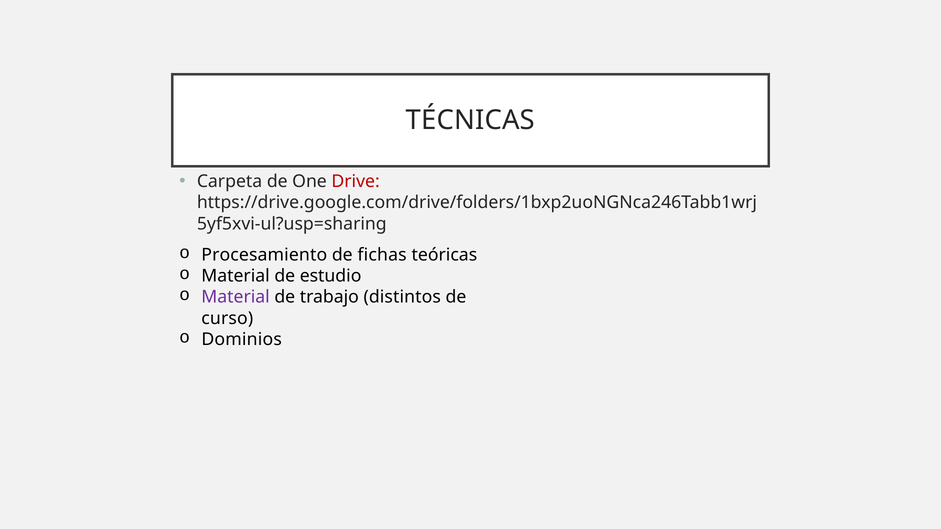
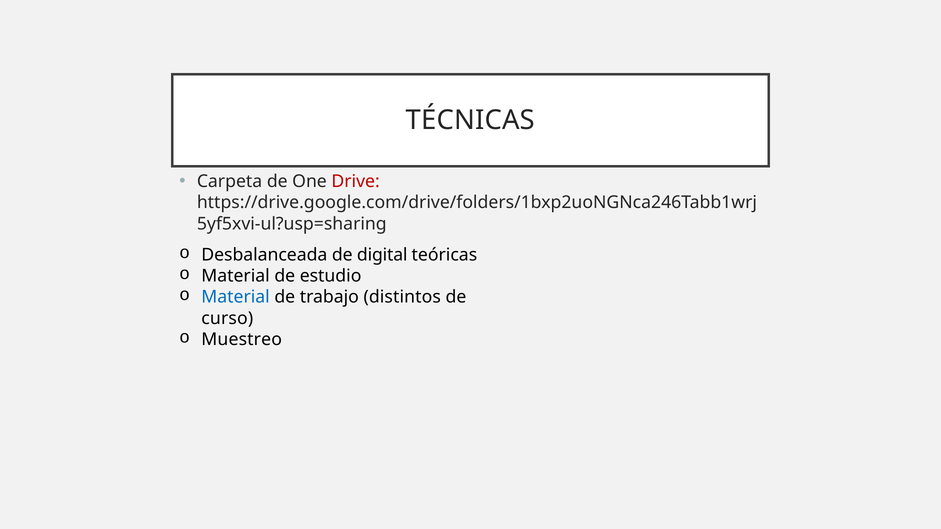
Procesamiento: Procesamiento -> Desbalanceada
fichas: fichas -> digital
Material at (236, 297) colour: purple -> blue
Dominios: Dominios -> Muestreo
